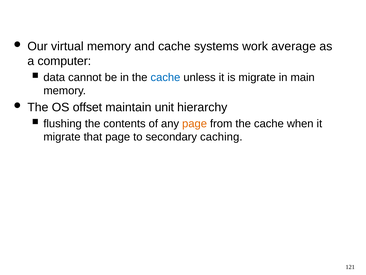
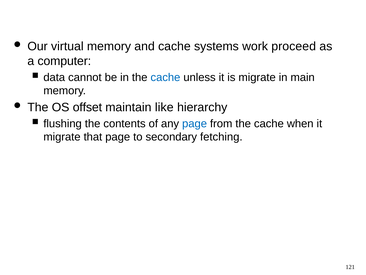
average: average -> proceed
unit: unit -> like
page at (195, 123) colour: orange -> blue
caching: caching -> fetching
